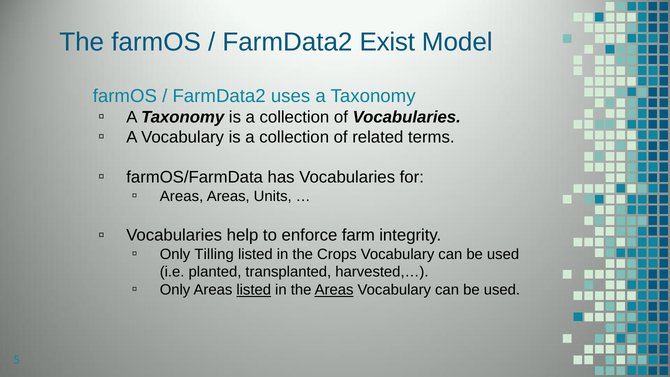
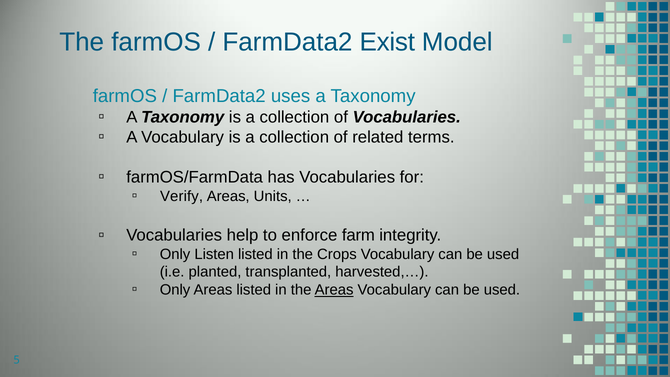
Areas at (182, 196): Areas -> Verify
Tilling: Tilling -> Listen
listed at (254, 290) underline: present -> none
